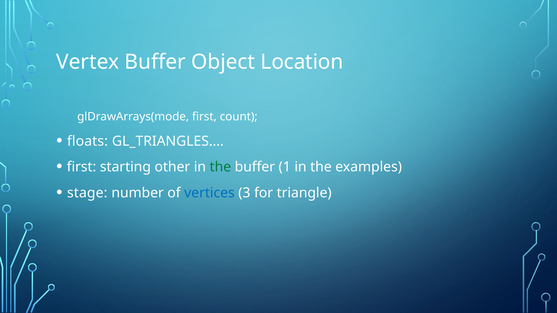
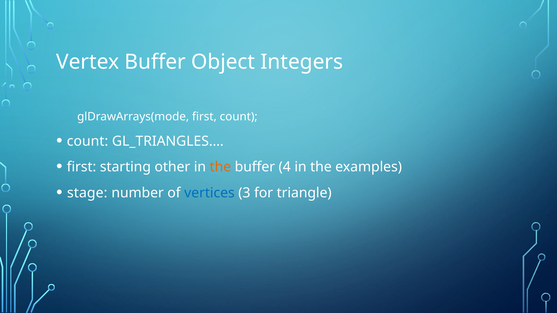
Location: Location -> Integers
floats at (87, 141): floats -> count
the at (220, 167) colour: green -> orange
1: 1 -> 4
